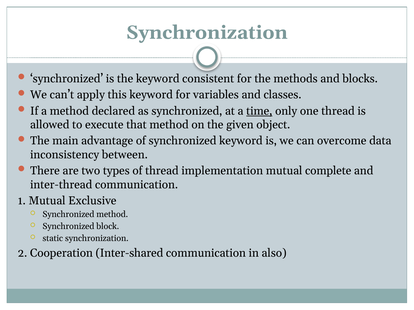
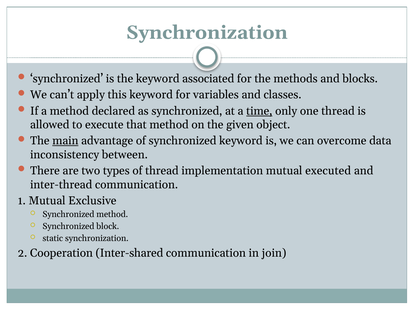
consistent: consistent -> associated
main underline: none -> present
complete: complete -> executed
also: also -> join
